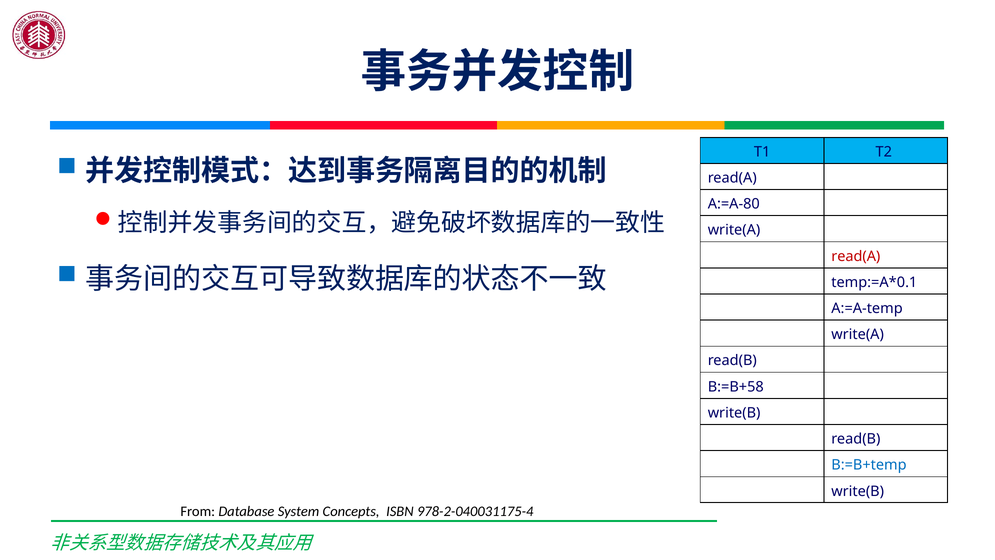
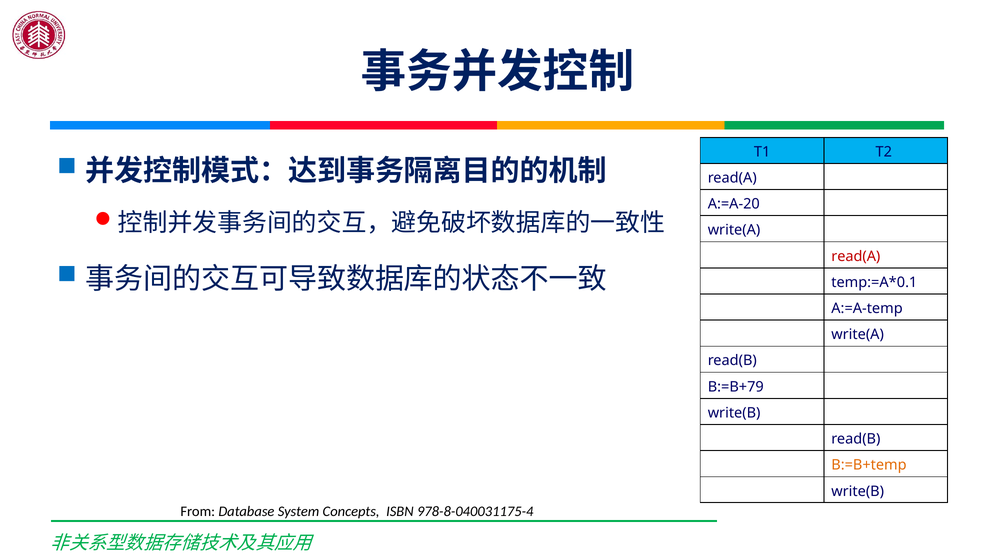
A:=A-80: A:=A-80 -> A:=A-20
B:=B+58: B:=B+58 -> B:=B+79
B:=B+temp colour: blue -> orange
978-2-040031175-4: 978-2-040031175-4 -> 978-8-040031175-4
